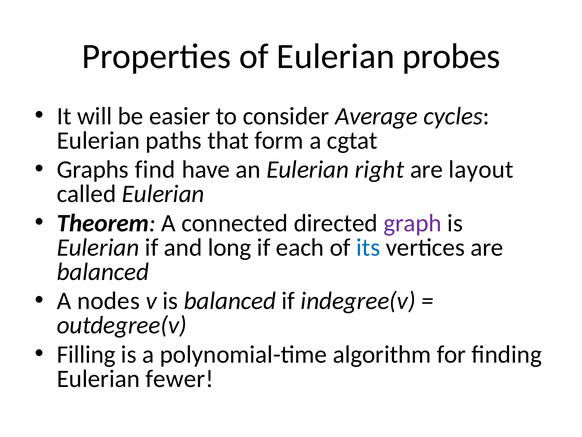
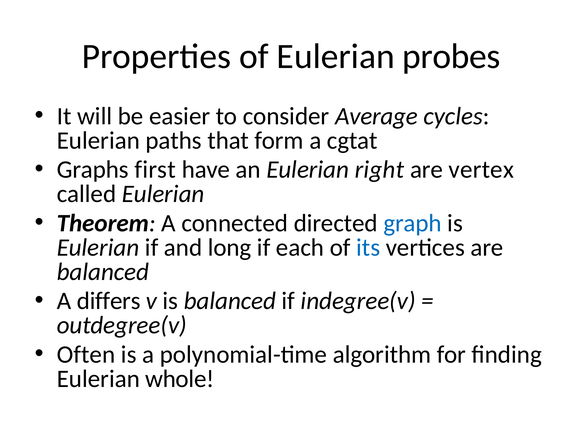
find: find -> first
layout: layout -> vertex
graph colour: purple -> blue
nodes: nodes -> differs
Filling: Filling -> Often
fewer: fewer -> whole
